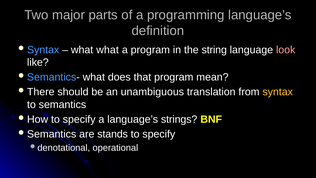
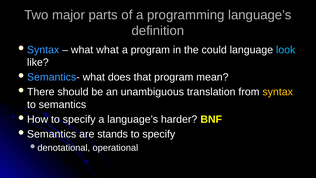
string: string -> could
look colour: pink -> light blue
strings: strings -> harder
